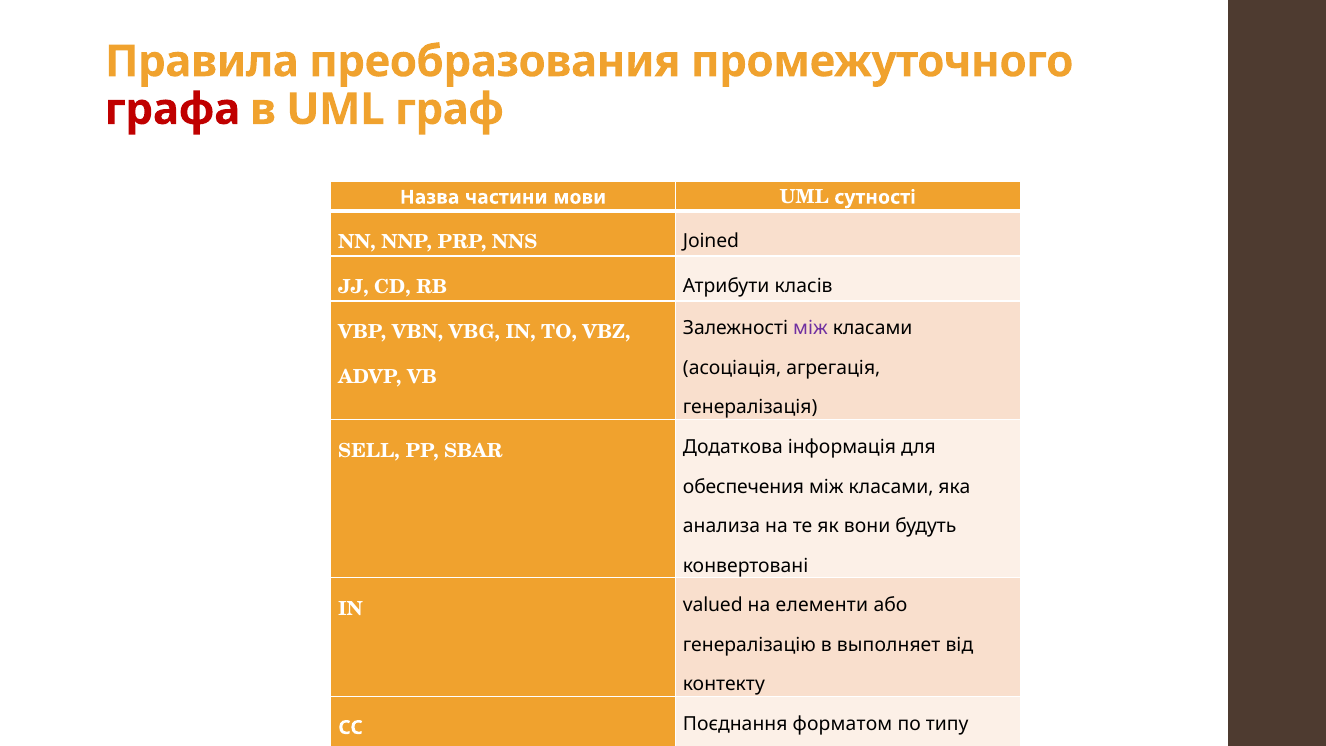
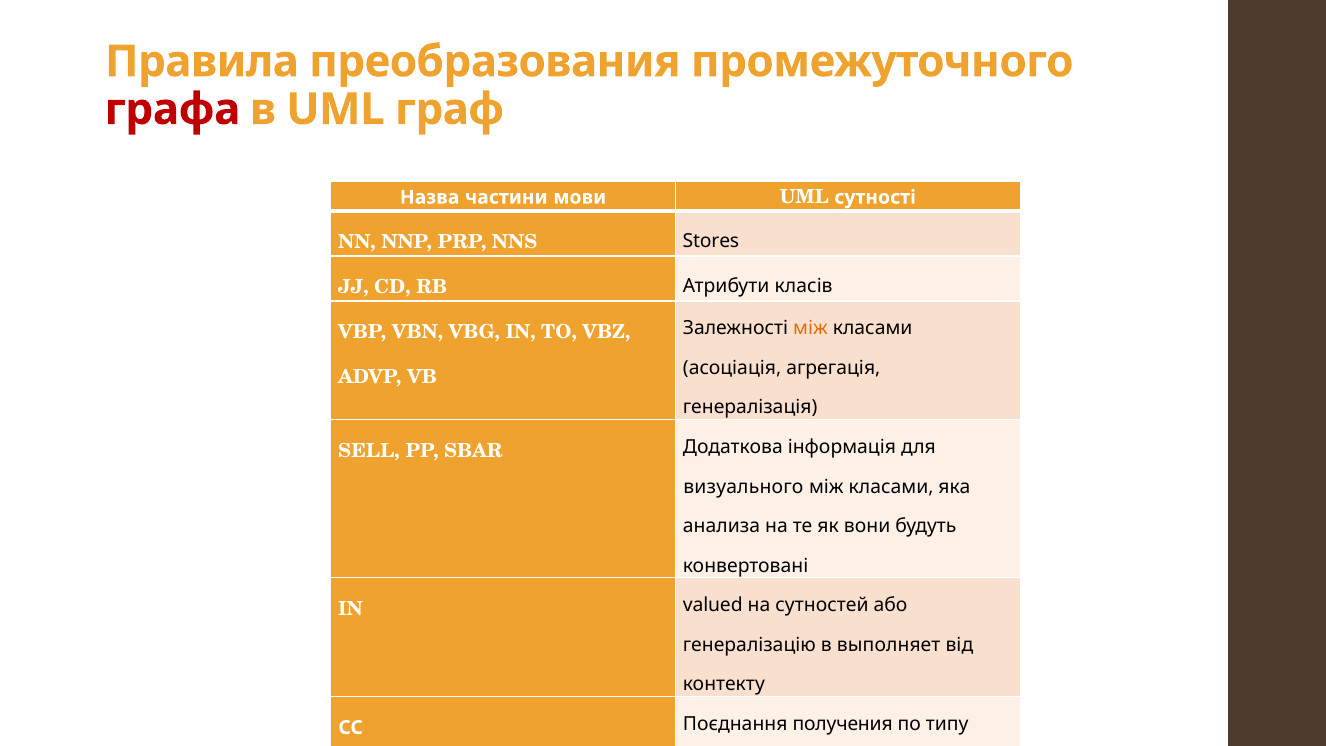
Joined: Joined -> Stores
між at (810, 328) colour: purple -> orange
обеспечения: обеспечения -> визуального
елементи: елементи -> сутностей
форматом: форматом -> получения
